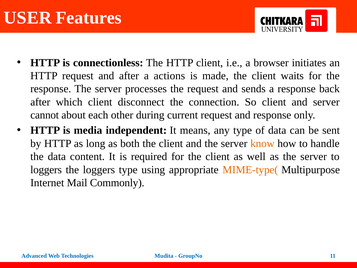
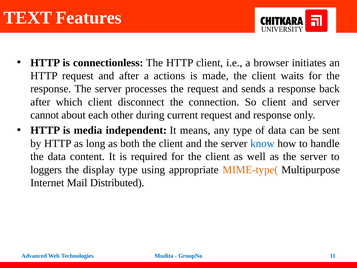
USER: USER -> TEXT
know colour: orange -> blue
the loggers: loggers -> display
Commonly: Commonly -> Distributed
